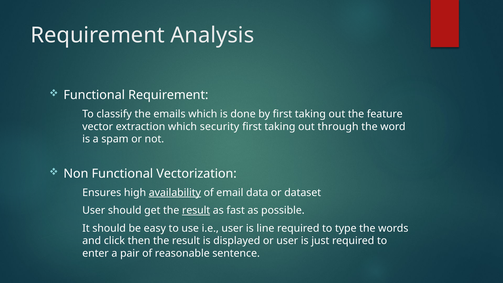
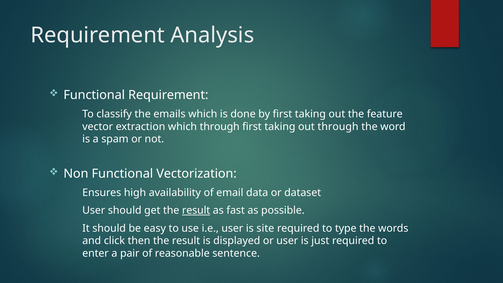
which security: security -> through
availability underline: present -> none
line: line -> site
